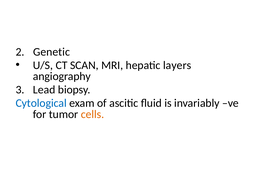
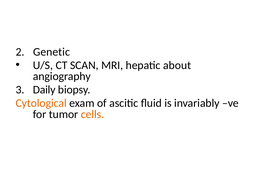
layers: layers -> about
Lead: Lead -> Daily
Cytological colour: blue -> orange
